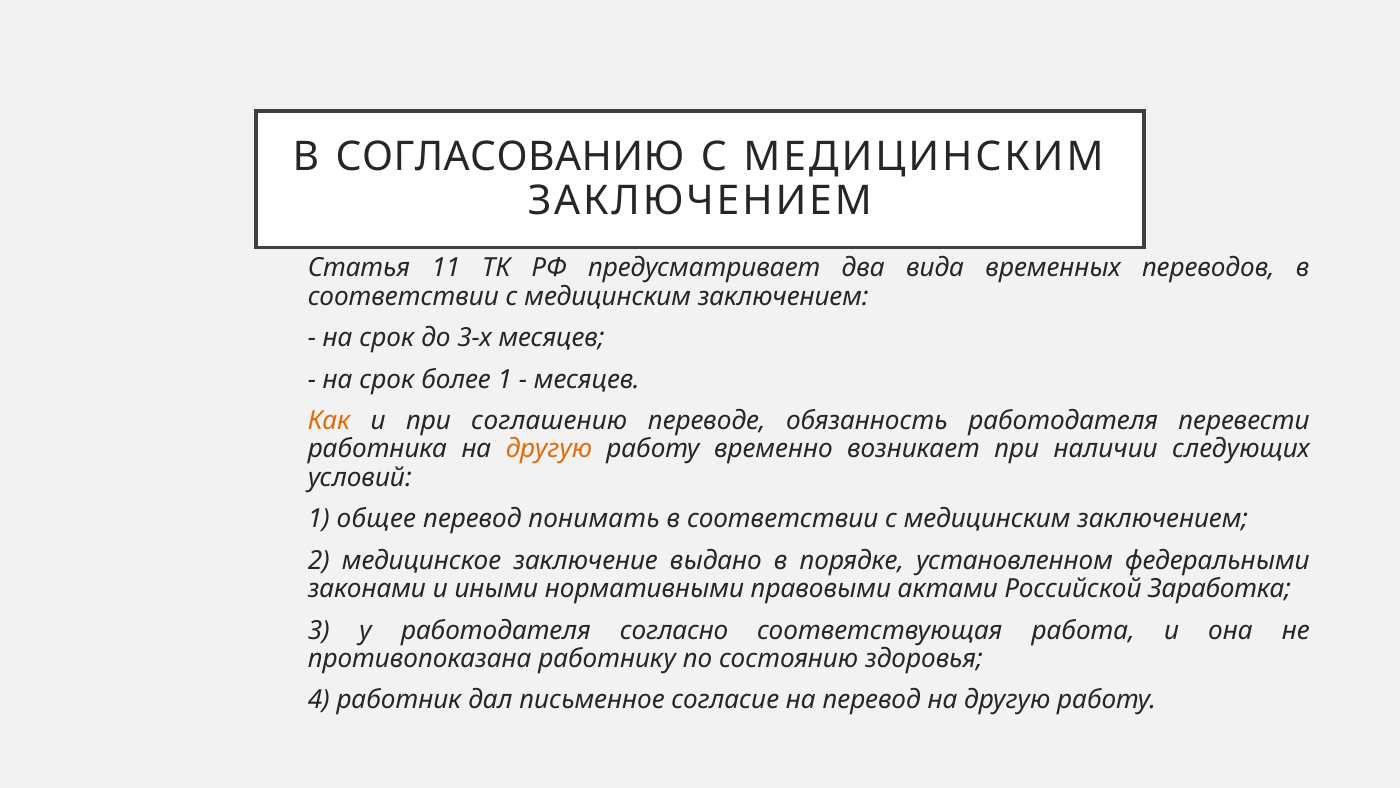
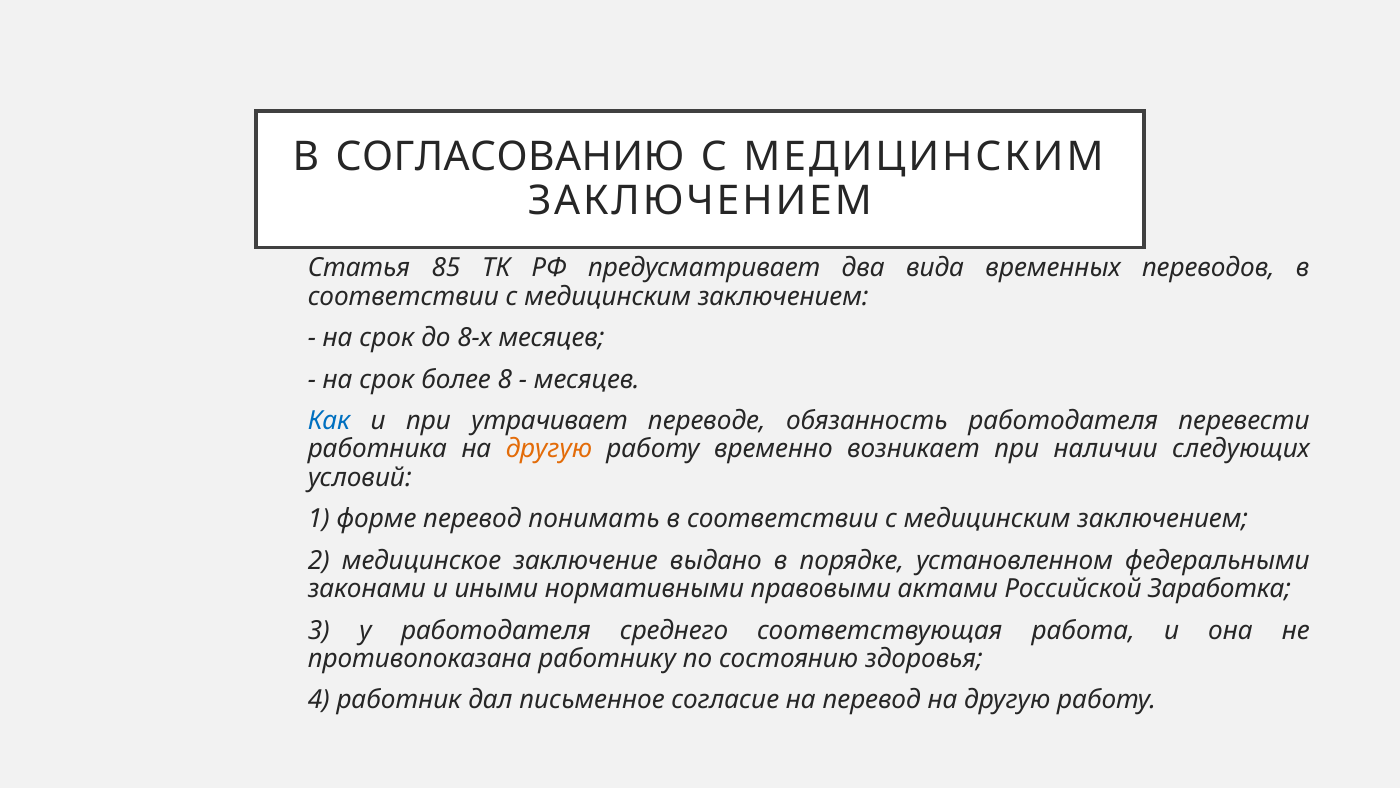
11: 11 -> 85
3-х: 3-х -> 8-х
более 1: 1 -> 8
Как colour: orange -> blue
соглашению: соглашению -> утрачивает
общее: общее -> форме
согласно: согласно -> среднего
